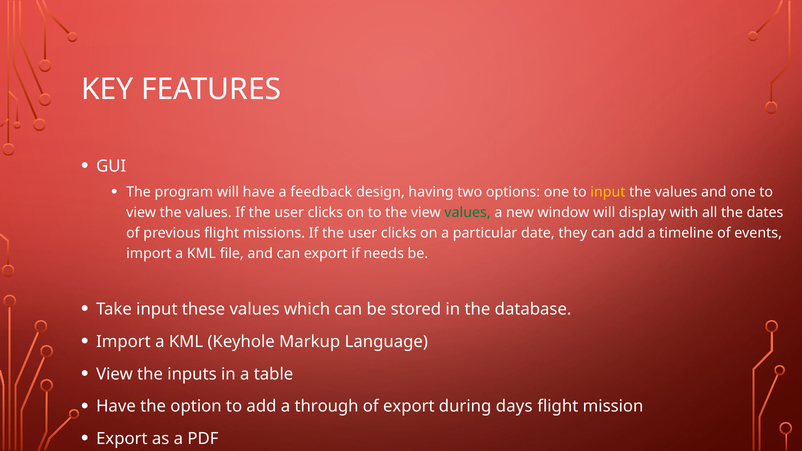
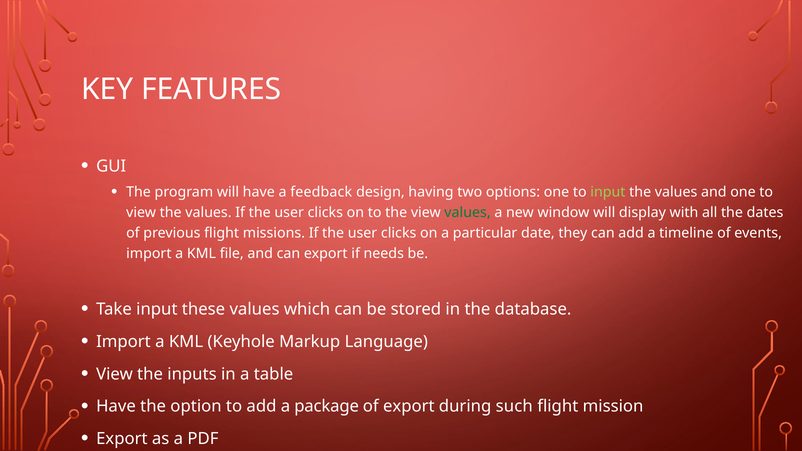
input at (608, 192) colour: yellow -> light green
through: through -> package
days: days -> such
